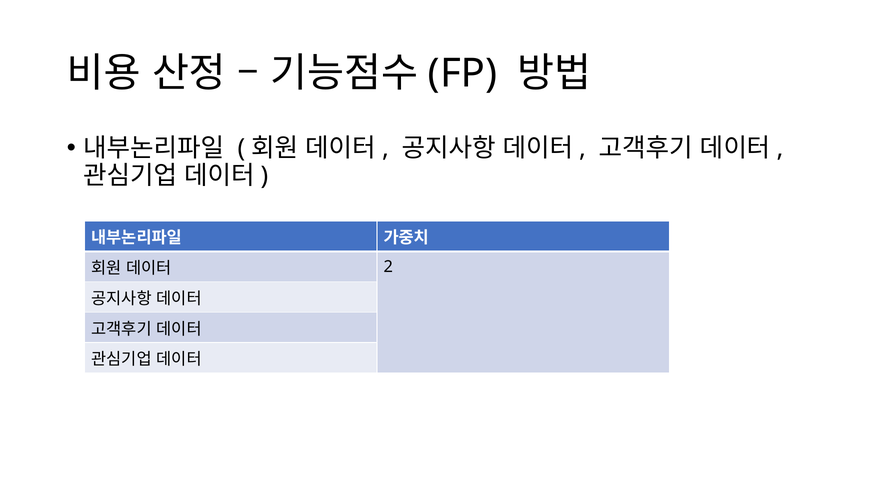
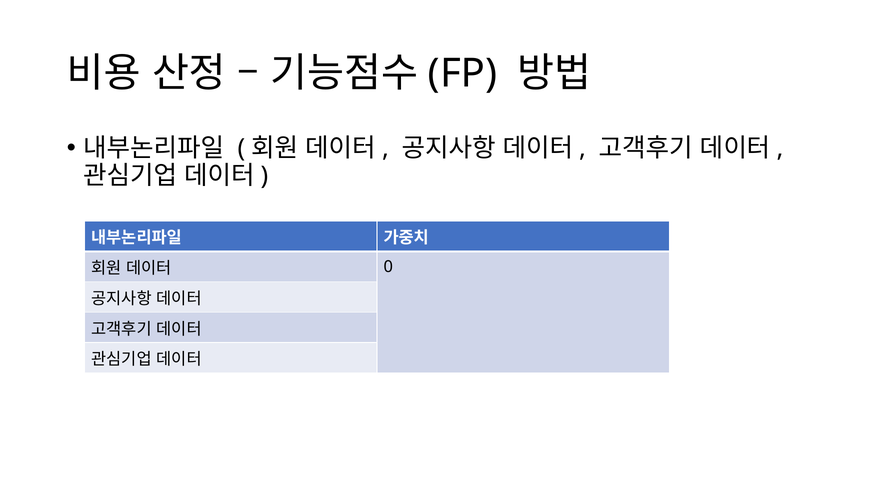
2: 2 -> 0
